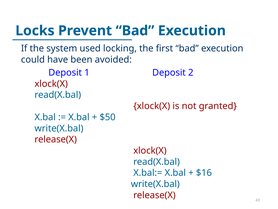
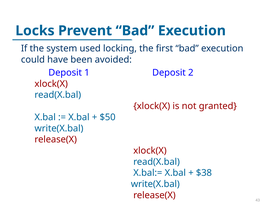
$16: $16 -> $38
